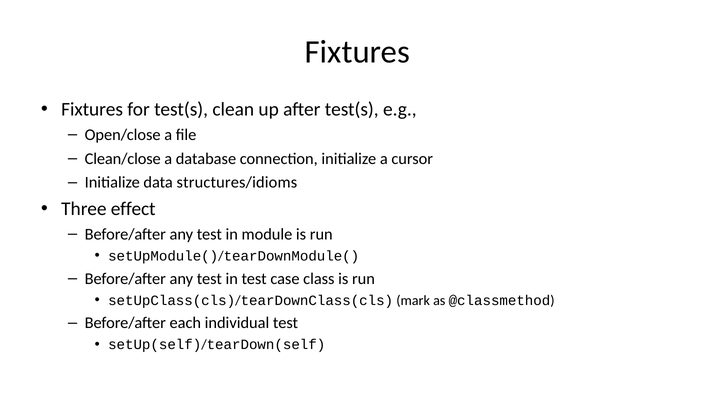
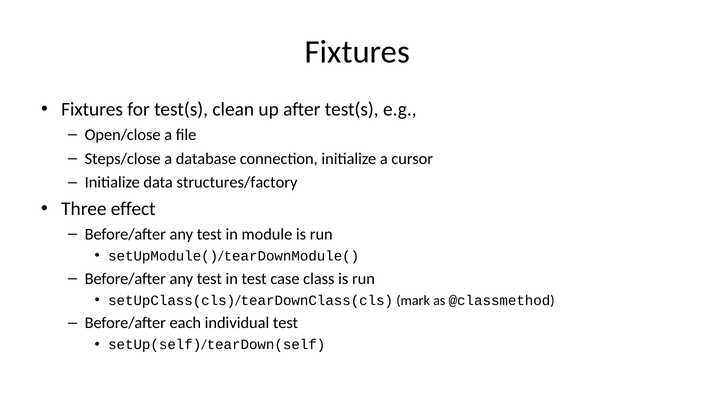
Clean/close: Clean/close -> Steps/close
structures/idioms: structures/idioms -> structures/factory
